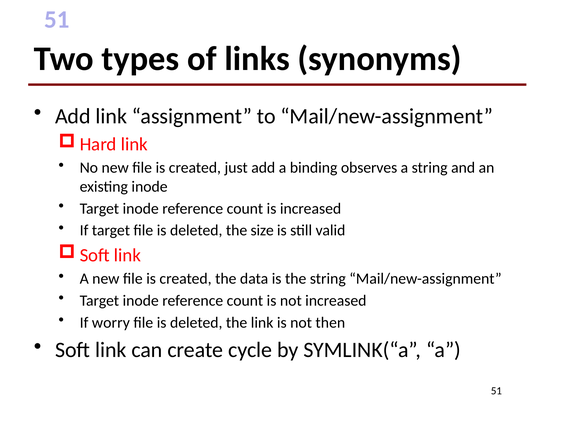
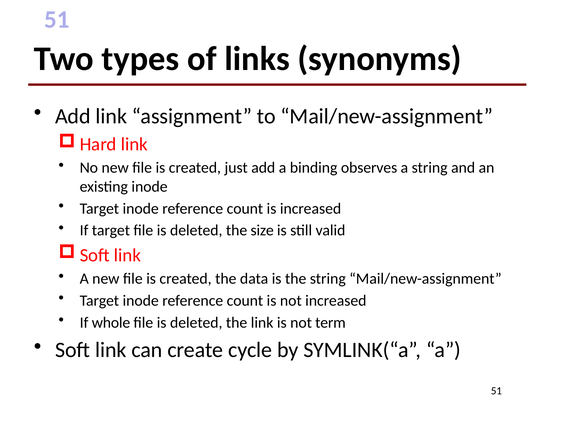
worry: worry -> whole
then: then -> term
